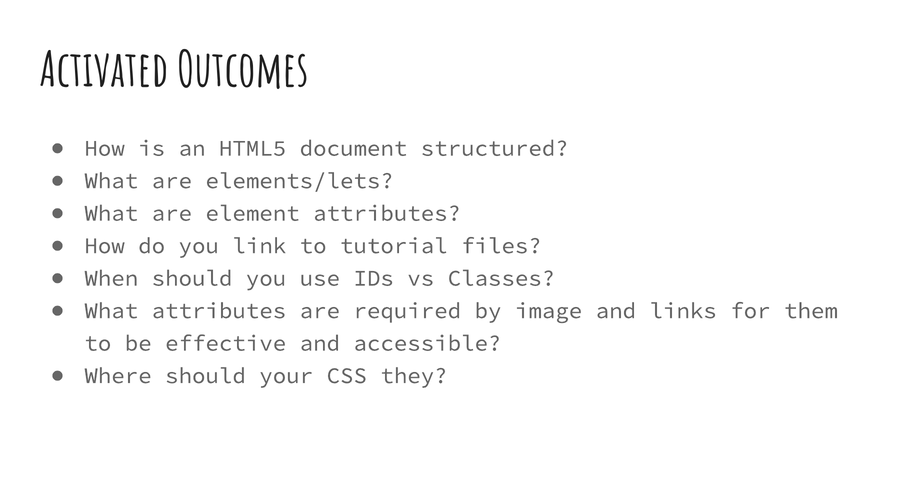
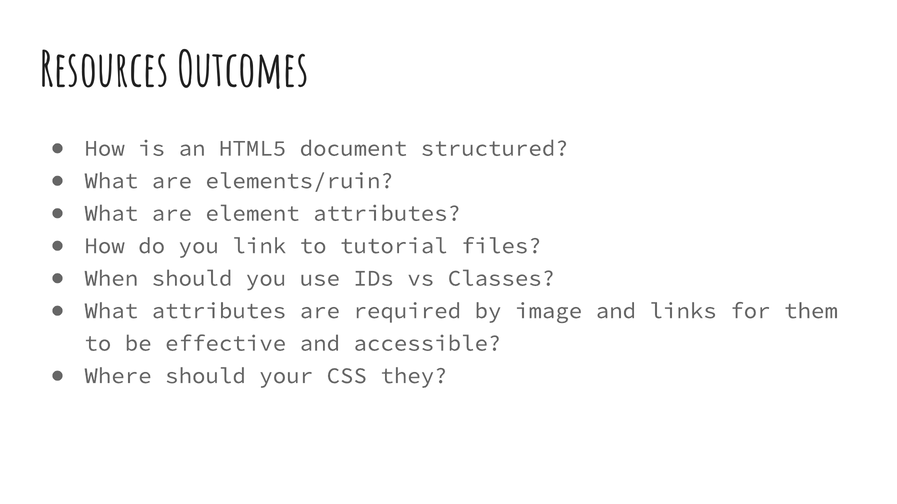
Activated: Activated -> Resources
elements/lets: elements/lets -> elements/ruin
